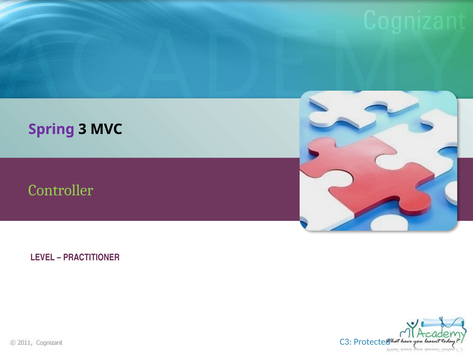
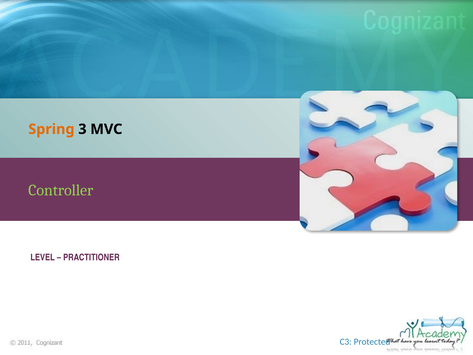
Spring colour: purple -> orange
